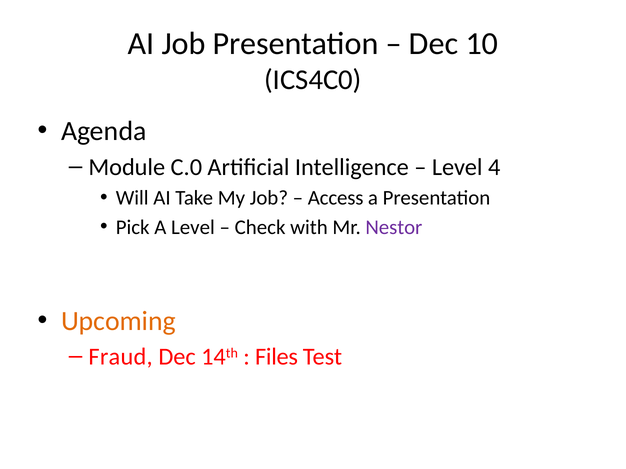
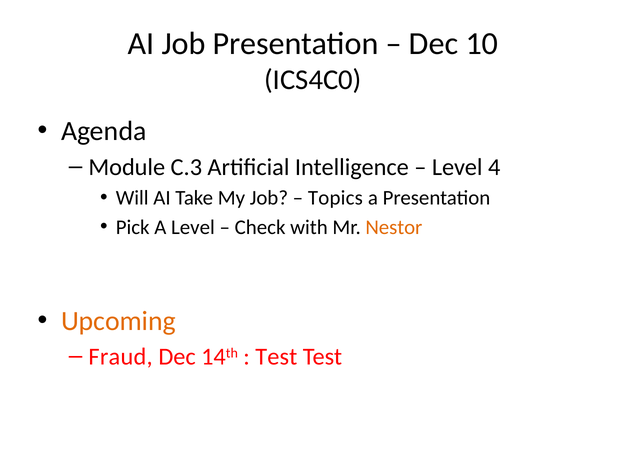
C.0: C.0 -> C.3
Access: Access -> Topics
Nestor colour: purple -> orange
Files at (277, 357): Files -> Test
